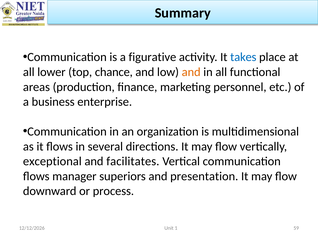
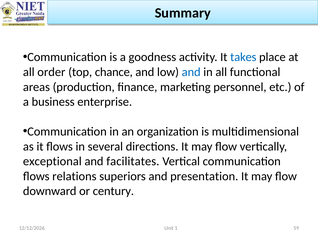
figurative: figurative -> goodness
lower: lower -> order
and at (191, 72) colour: orange -> blue
manager: manager -> relations
process: process -> century
